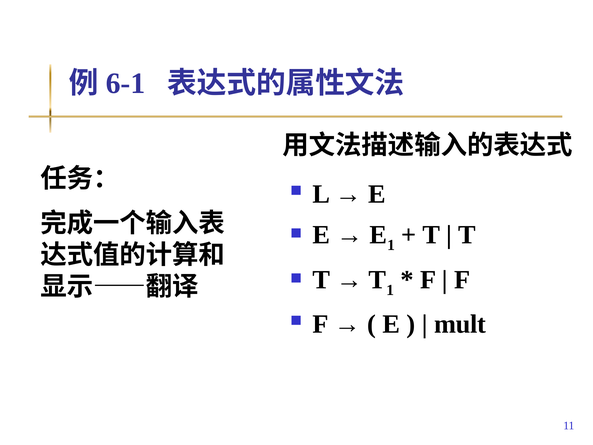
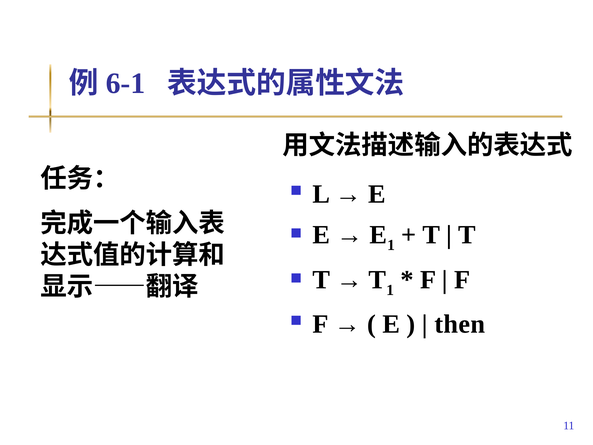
mult: mult -> then
